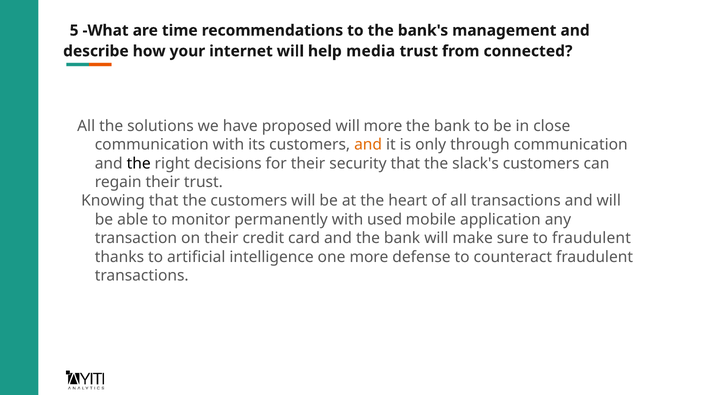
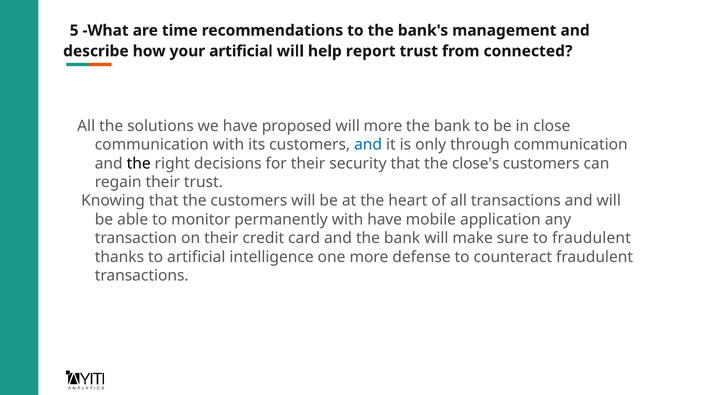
your internet: internet -> artificial
media: media -> report
and at (368, 145) colour: orange -> blue
slack's: slack's -> close's
with used: used -> have
